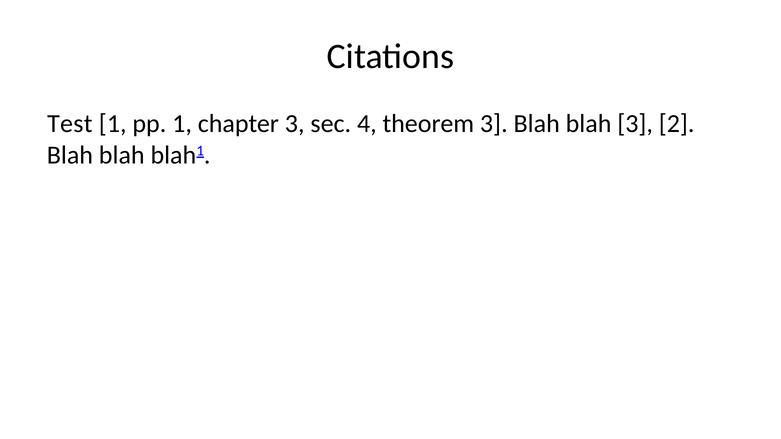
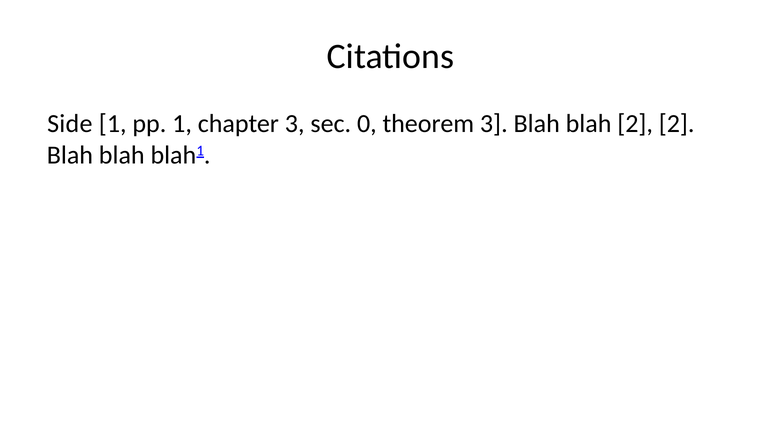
Test: Test -> Side
4: 4 -> 0
blah 3: 3 -> 2
